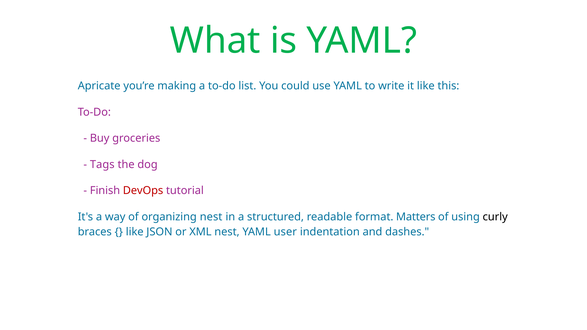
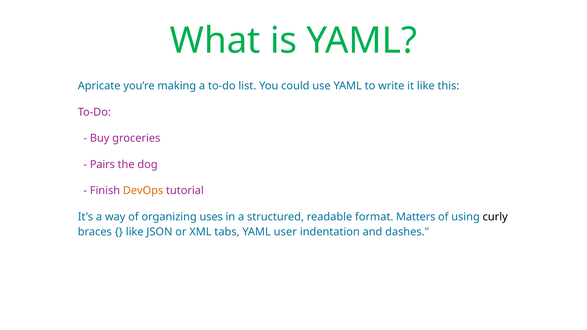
Tags: Tags -> Pairs
DevOps colour: red -> orange
organizing nest: nest -> uses
XML nest: nest -> tabs
